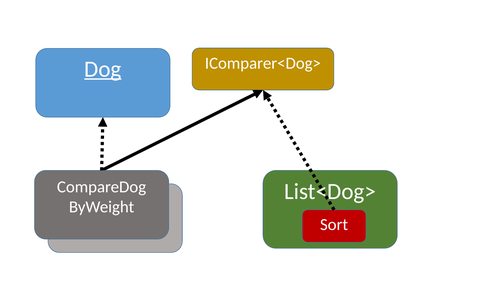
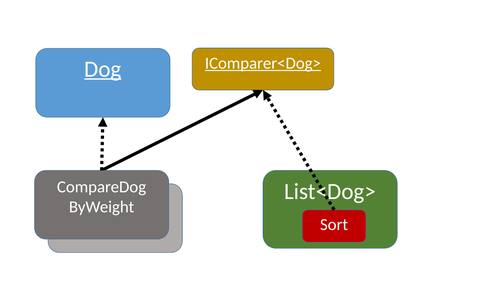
IComparer<Dog> underline: none -> present
